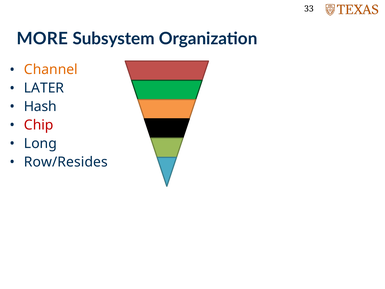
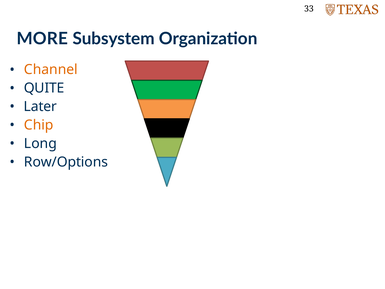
LATER: LATER -> QUITE
Hash: Hash -> Later
Chip colour: red -> orange
Row/Resides: Row/Resides -> Row/Options
